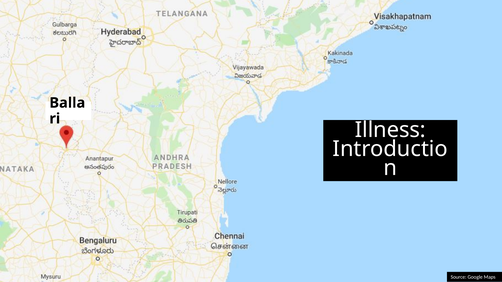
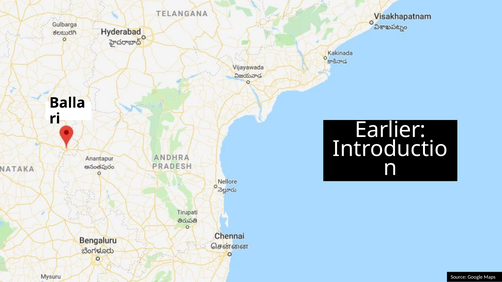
Illness: Illness -> Earlier
